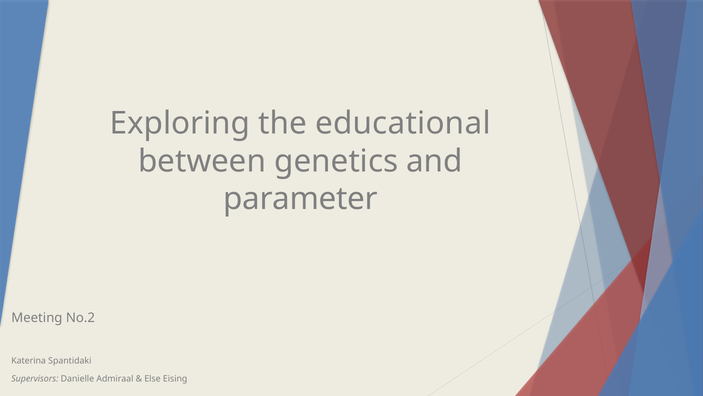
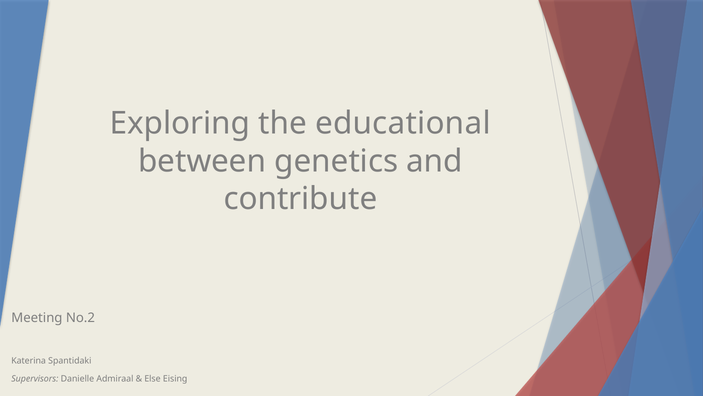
parameter: parameter -> contribute
